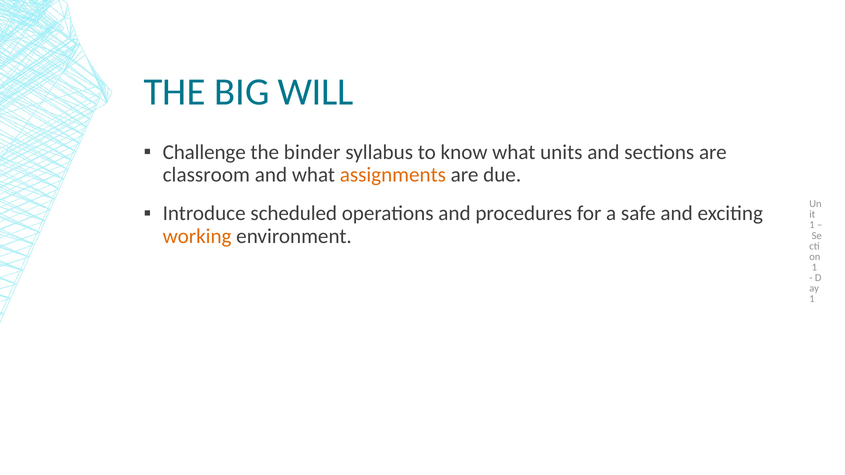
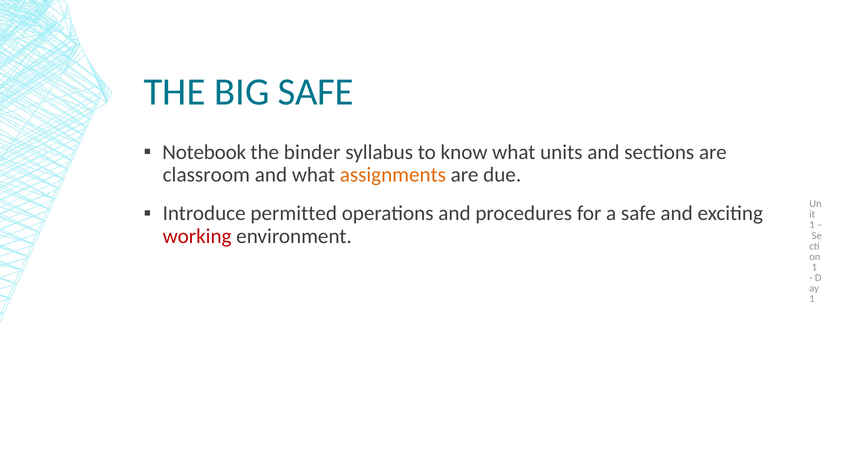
BIG WILL: WILL -> SAFE
Challenge: Challenge -> Notebook
scheduled: scheduled -> permitted
working colour: orange -> red
